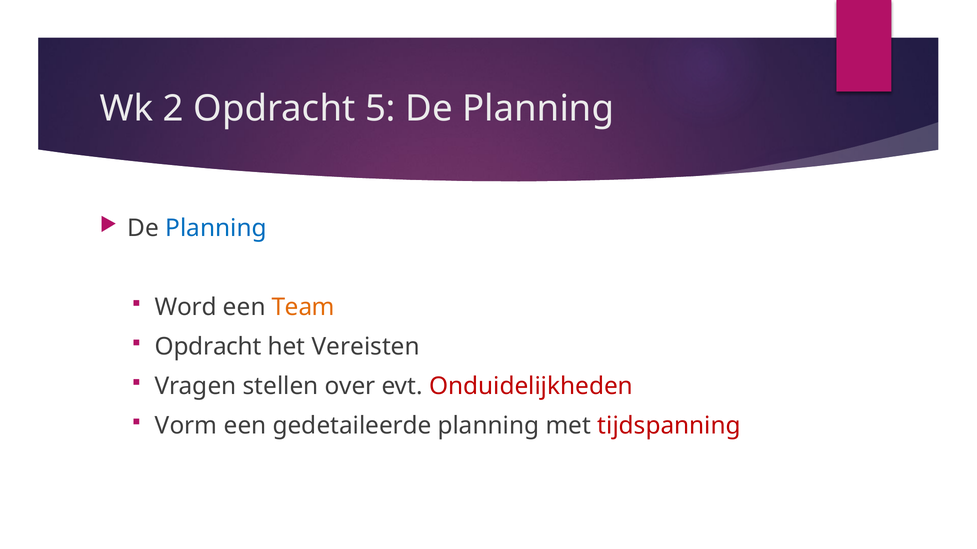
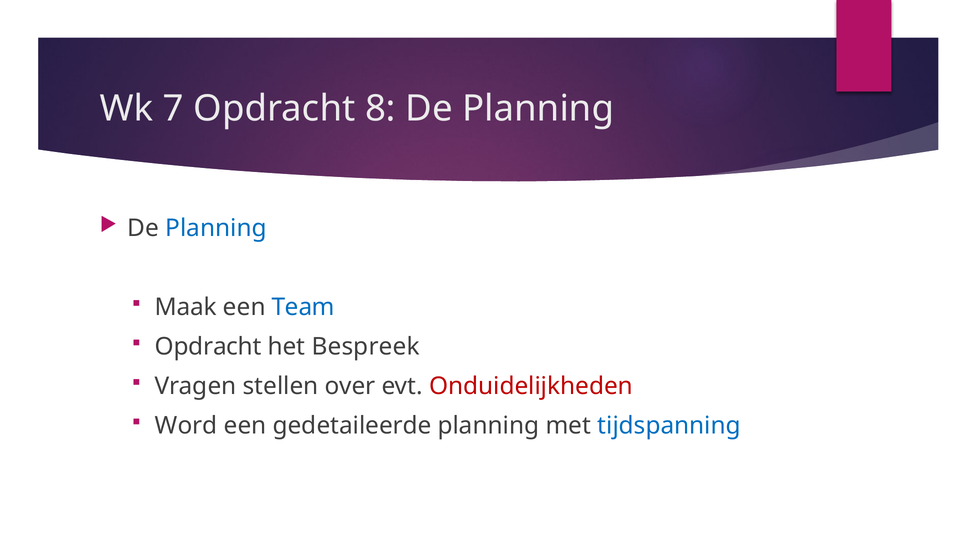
2: 2 -> 7
5: 5 -> 8
Word: Word -> Maak
Team colour: orange -> blue
Vereisten: Vereisten -> Bespreek
Vorm: Vorm -> Word
tijdspanning colour: red -> blue
